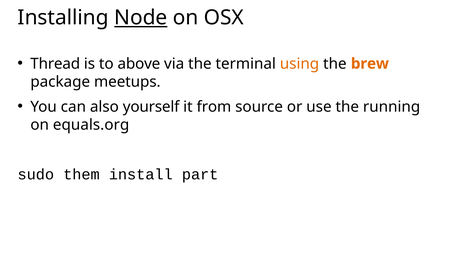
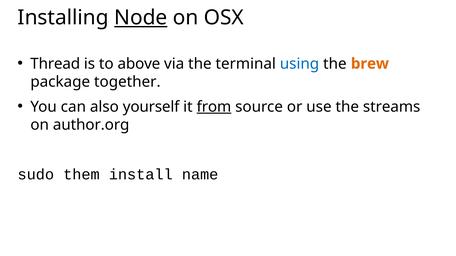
using colour: orange -> blue
meetups: meetups -> together
from underline: none -> present
running: running -> streams
equals.org: equals.org -> author.org
part: part -> name
